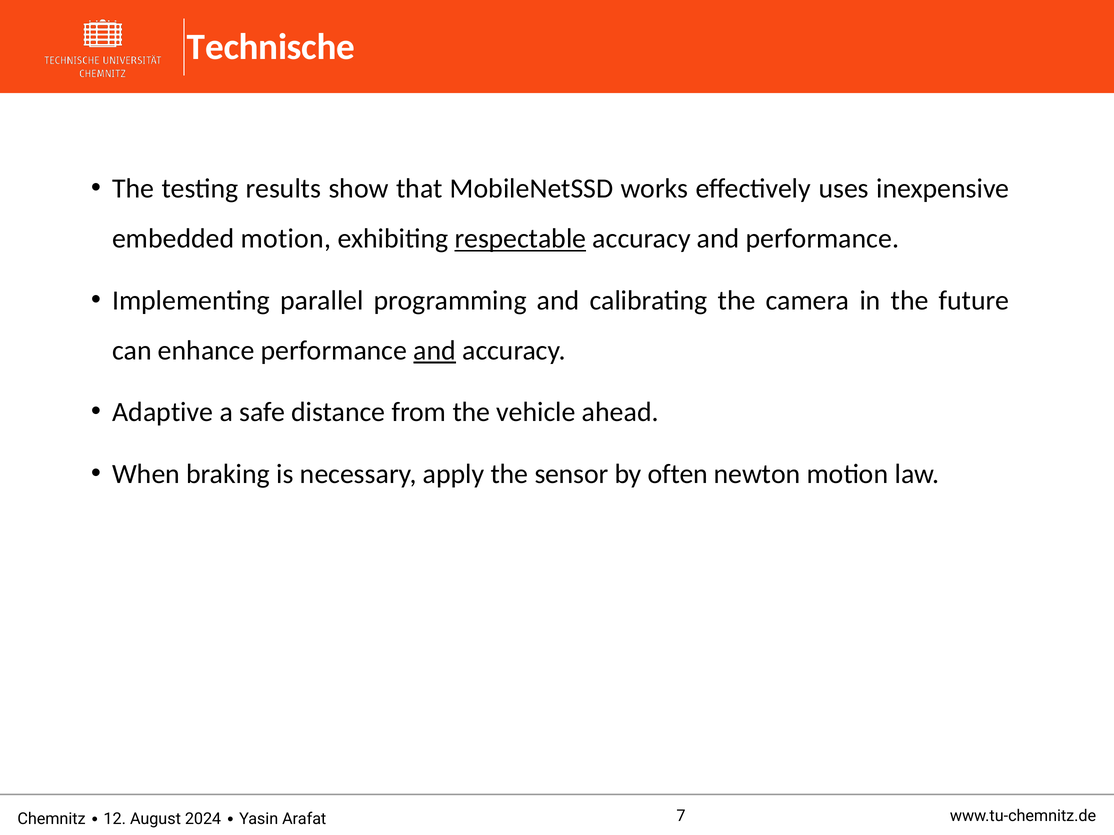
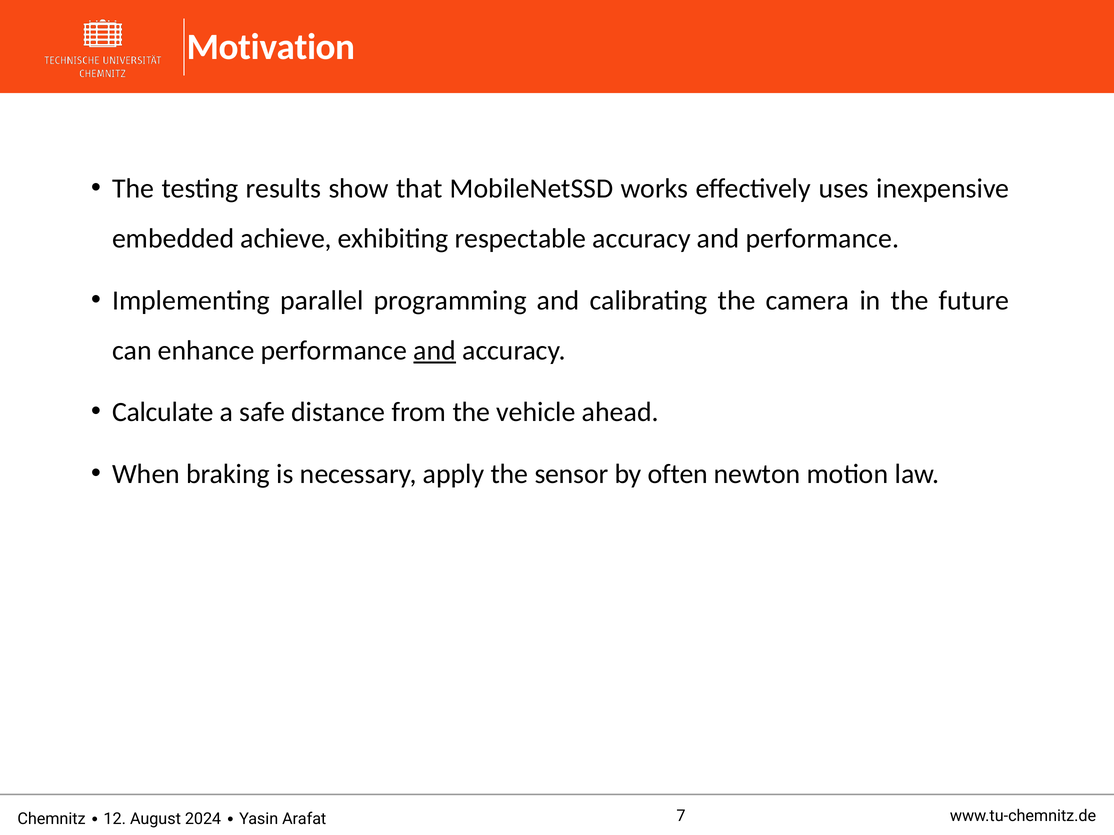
Technische: Technische -> Motivation
embedded motion: motion -> achieve
respectable underline: present -> none
Adaptive: Adaptive -> Calculate
